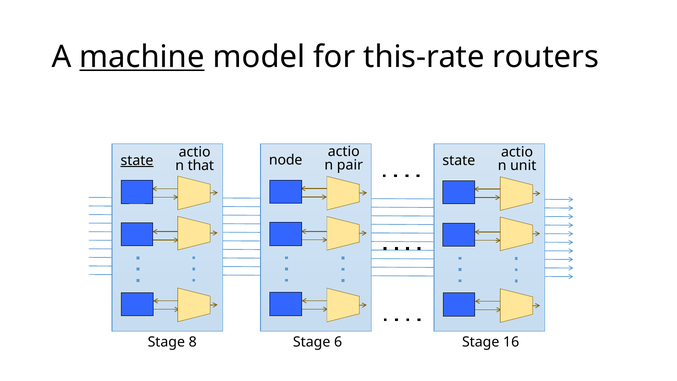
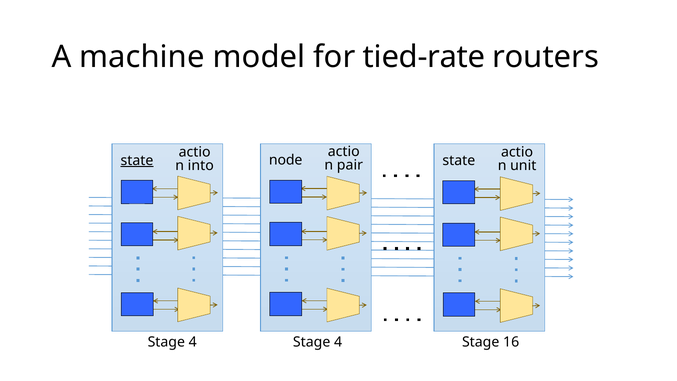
machine underline: present -> none
this-rate: this-rate -> tied-rate
that: that -> into
8 at (193, 342): 8 -> 4
6 at (338, 342): 6 -> 4
